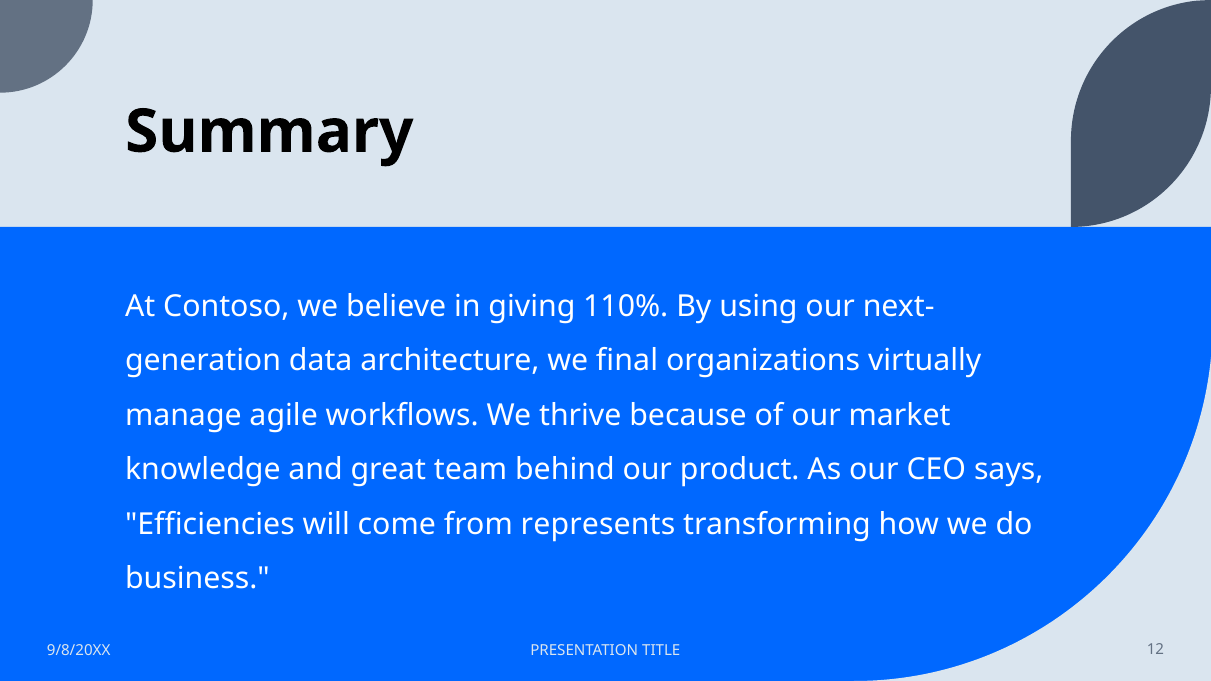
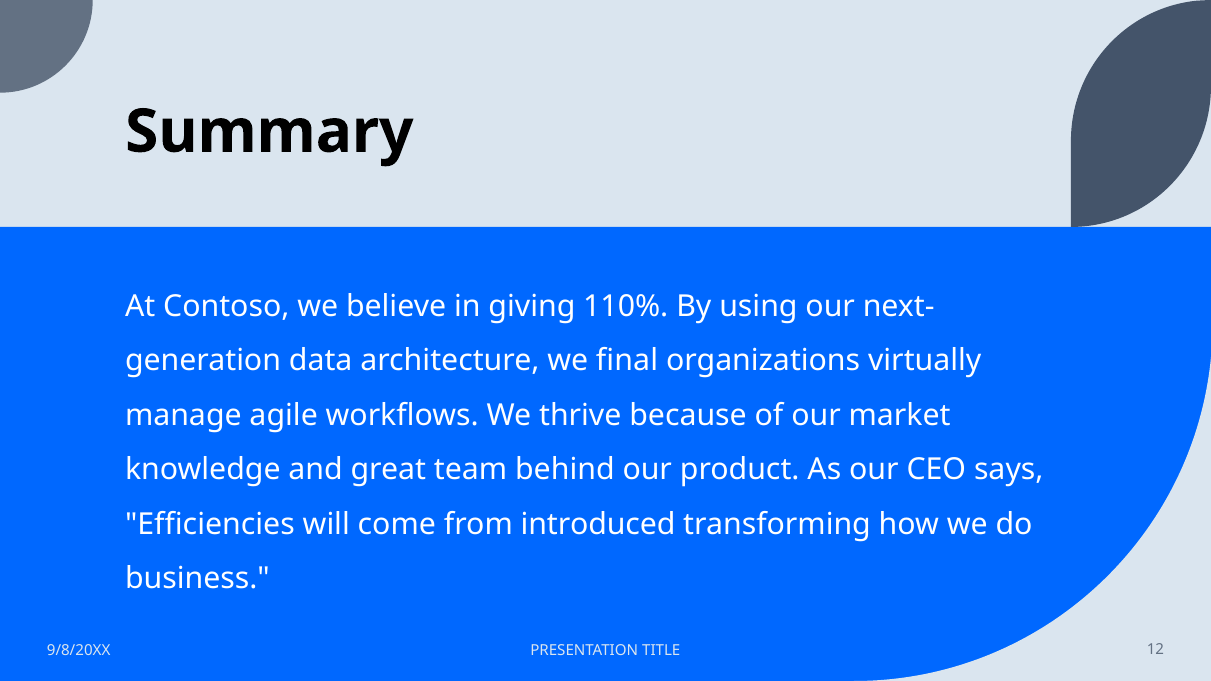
represents: represents -> introduced
